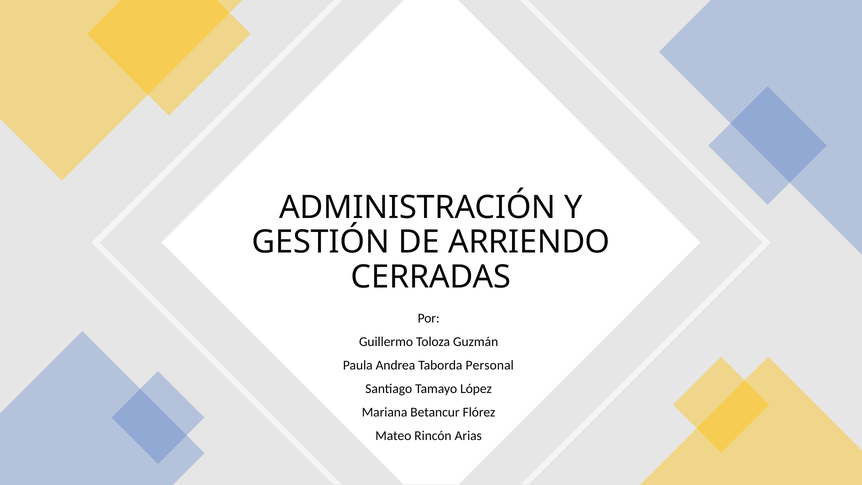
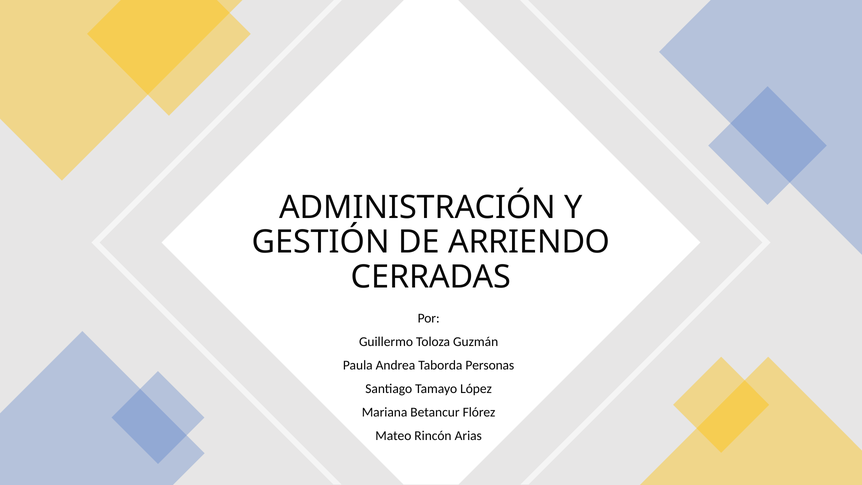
Personal: Personal -> Personas
